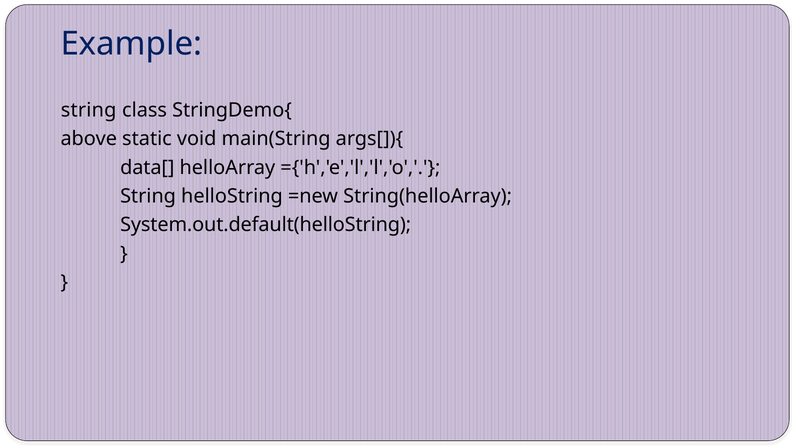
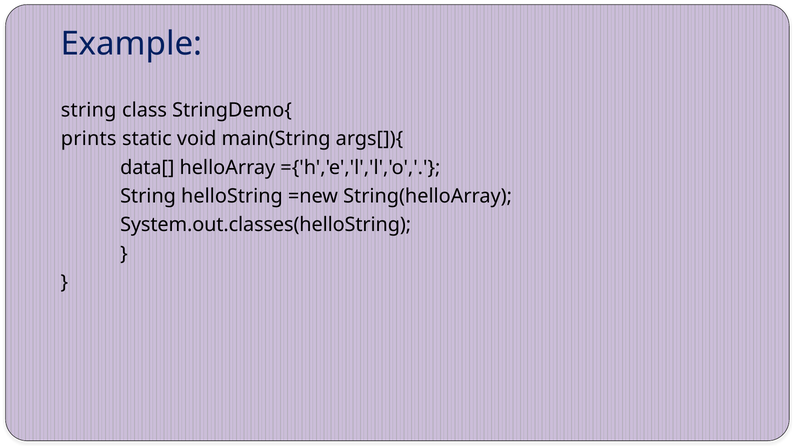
above: above -> prints
System.out.default(helloString: System.out.default(helloString -> System.out.classes(helloString
